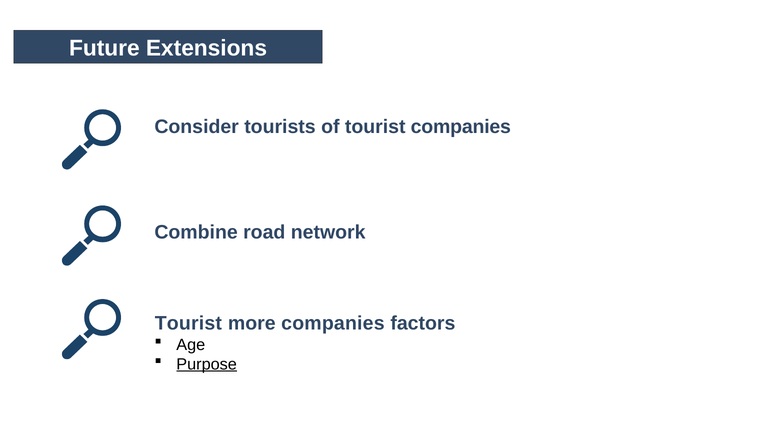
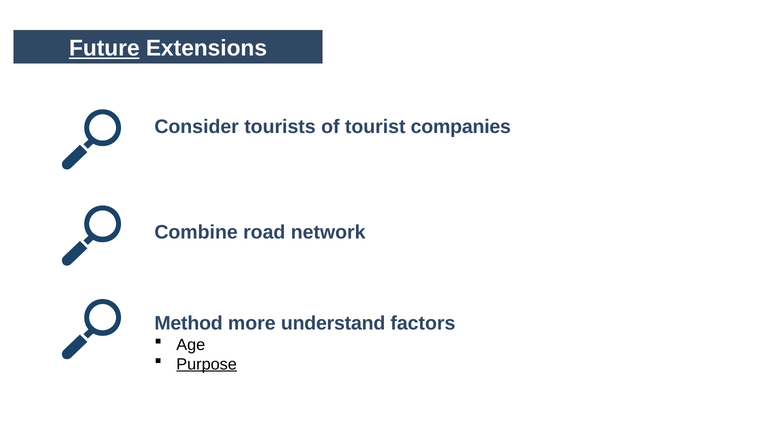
Future underline: none -> present
Tourist at (188, 323): Tourist -> Method
more companies: companies -> understand
